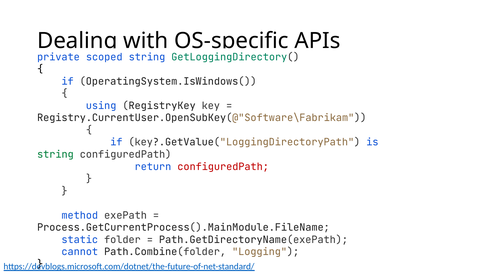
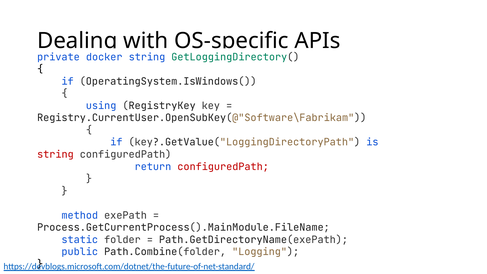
scoped: scoped -> docker
string at (55, 154) colour: green -> red
cannot: cannot -> public
